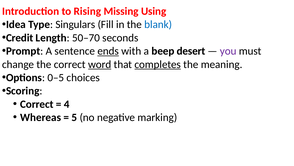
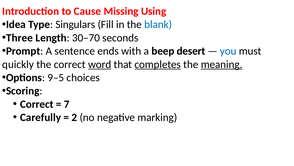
Rising: Rising -> Cause
Credit: Credit -> Three
50–70: 50–70 -> 30–70
ends underline: present -> none
you colour: purple -> blue
change: change -> quickly
meaning underline: none -> present
0–5: 0–5 -> 9–5
4: 4 -> 7
Whereas: Whereas -> Carefully
5: 5 -> 2
